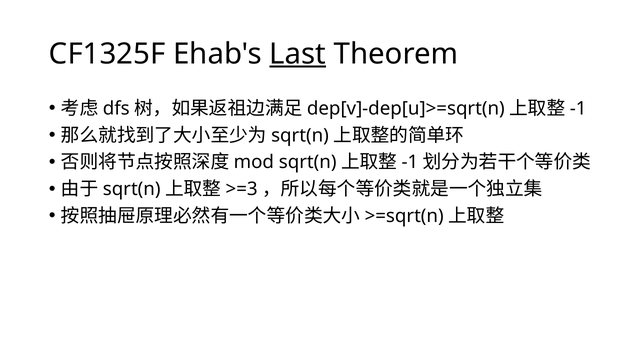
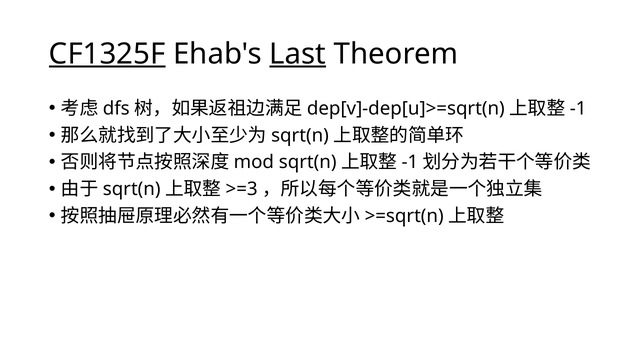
CF1325F underline: none -> present
